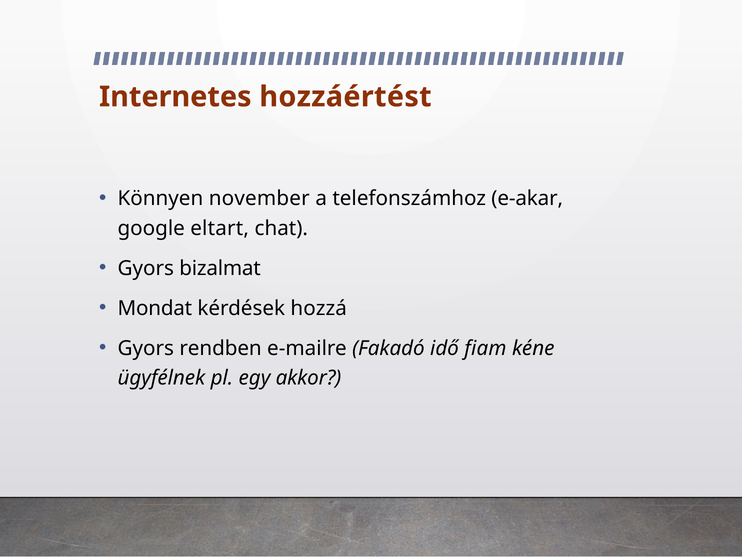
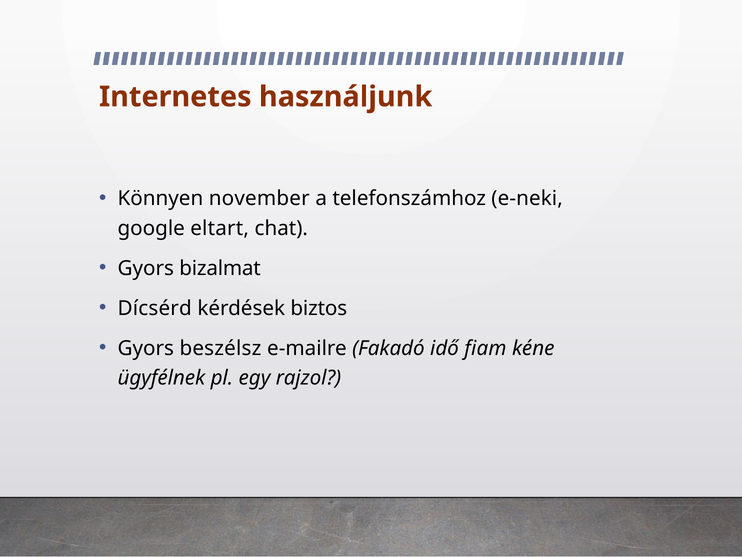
hozzáértést: hozzáértést -> használjunk
e-akar: e-akar -> e-neki
Mondat: Mondat -> Dícsérd
hozzá: hozzá -> biztos
rendben: rendben -> beszélsz
akkor: akkor -> rajzol
